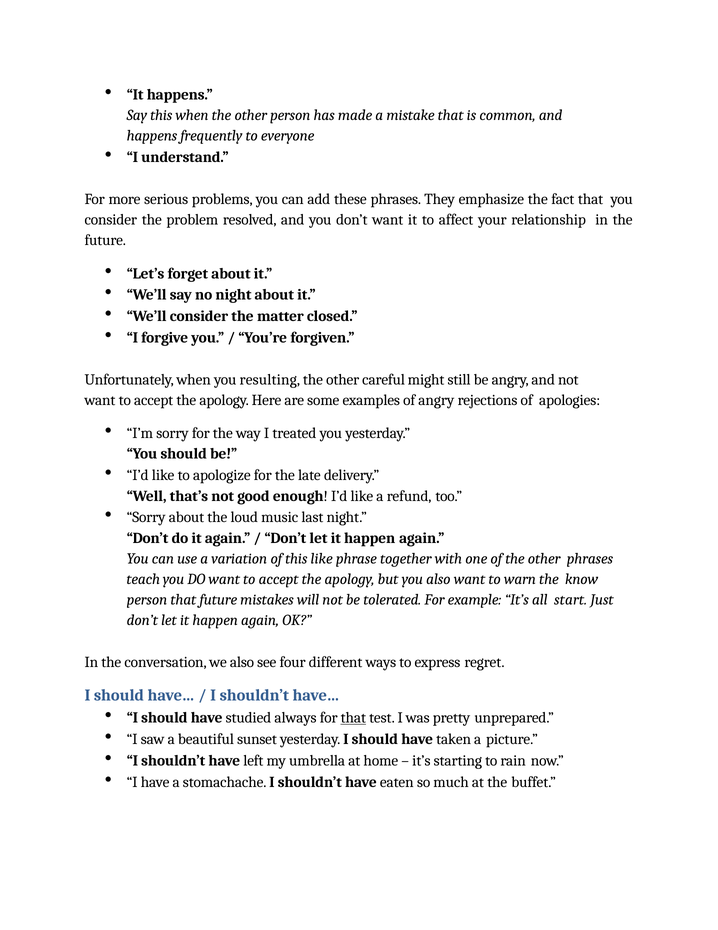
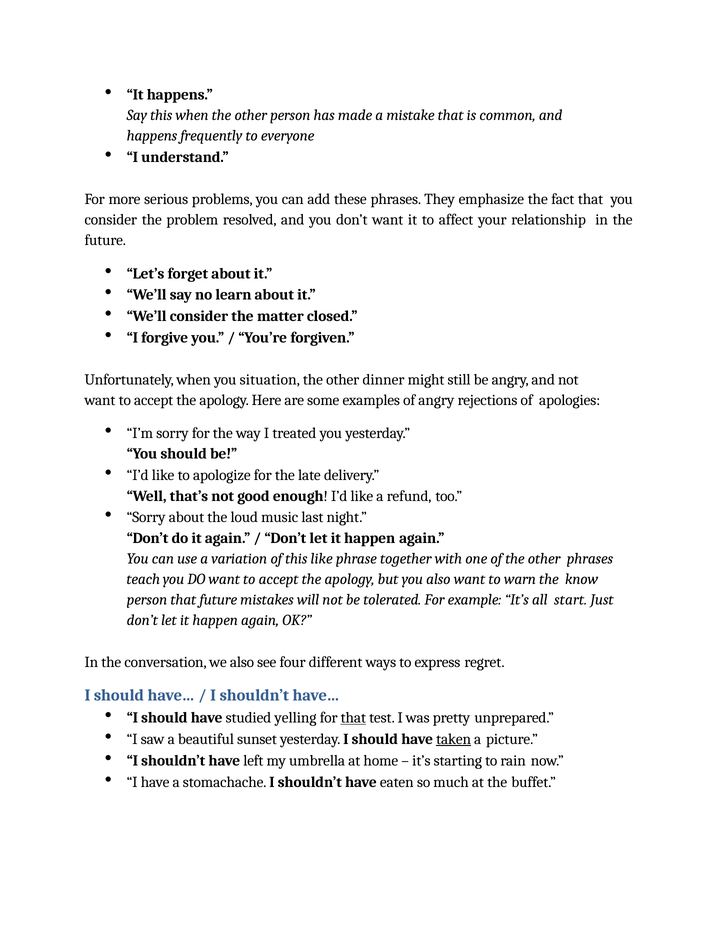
no night: night -> learn
resulting: resulting -> situation
careful: careful -> dinner
always: always -> yelling
taken underline: none -> present
